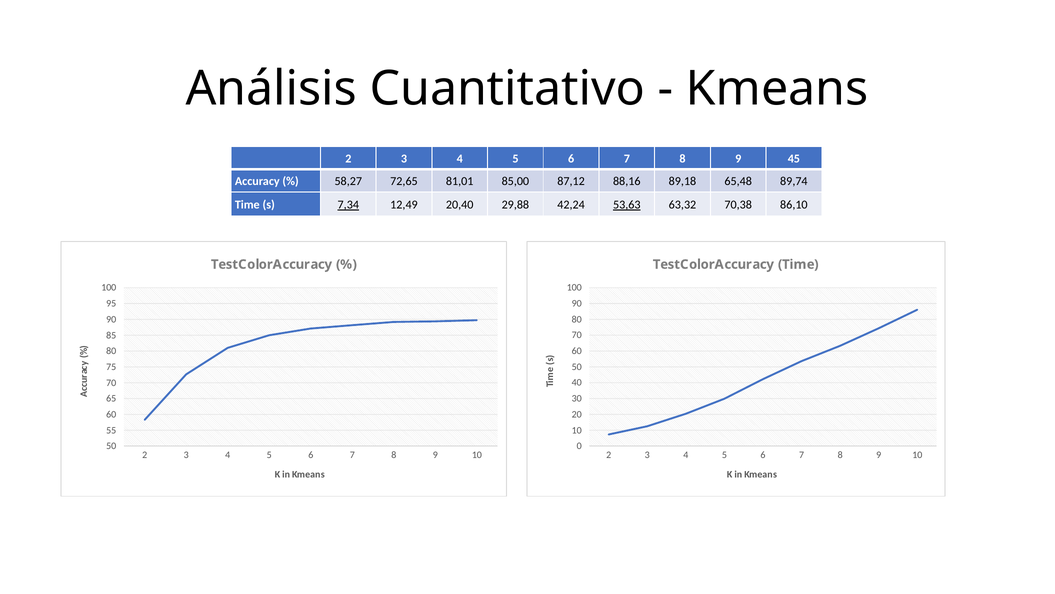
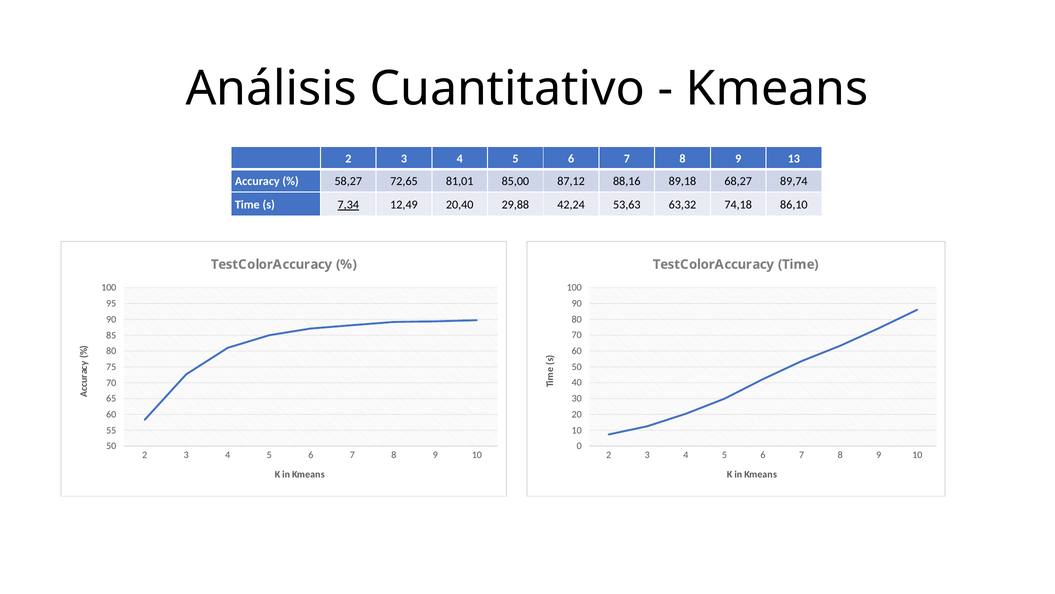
45: 45 -> 13
65,48: 65,48 -> 68,27
53,63 underline: present -> none
70,38: 70,38 -> 74,18
